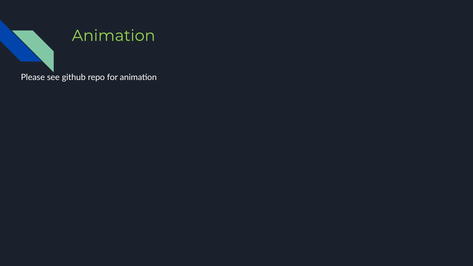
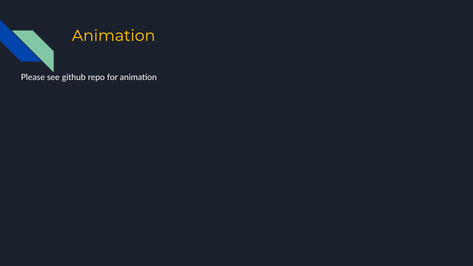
Animation at (114, 36) colour: light green -> yellow
